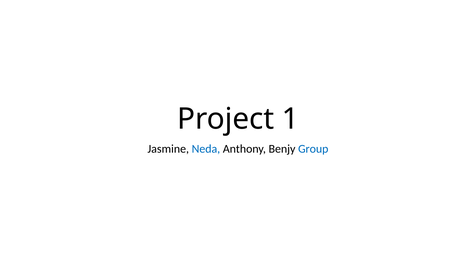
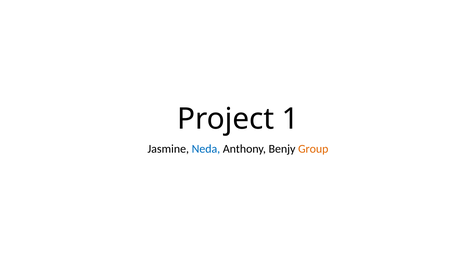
Group colour: blue -> orange
